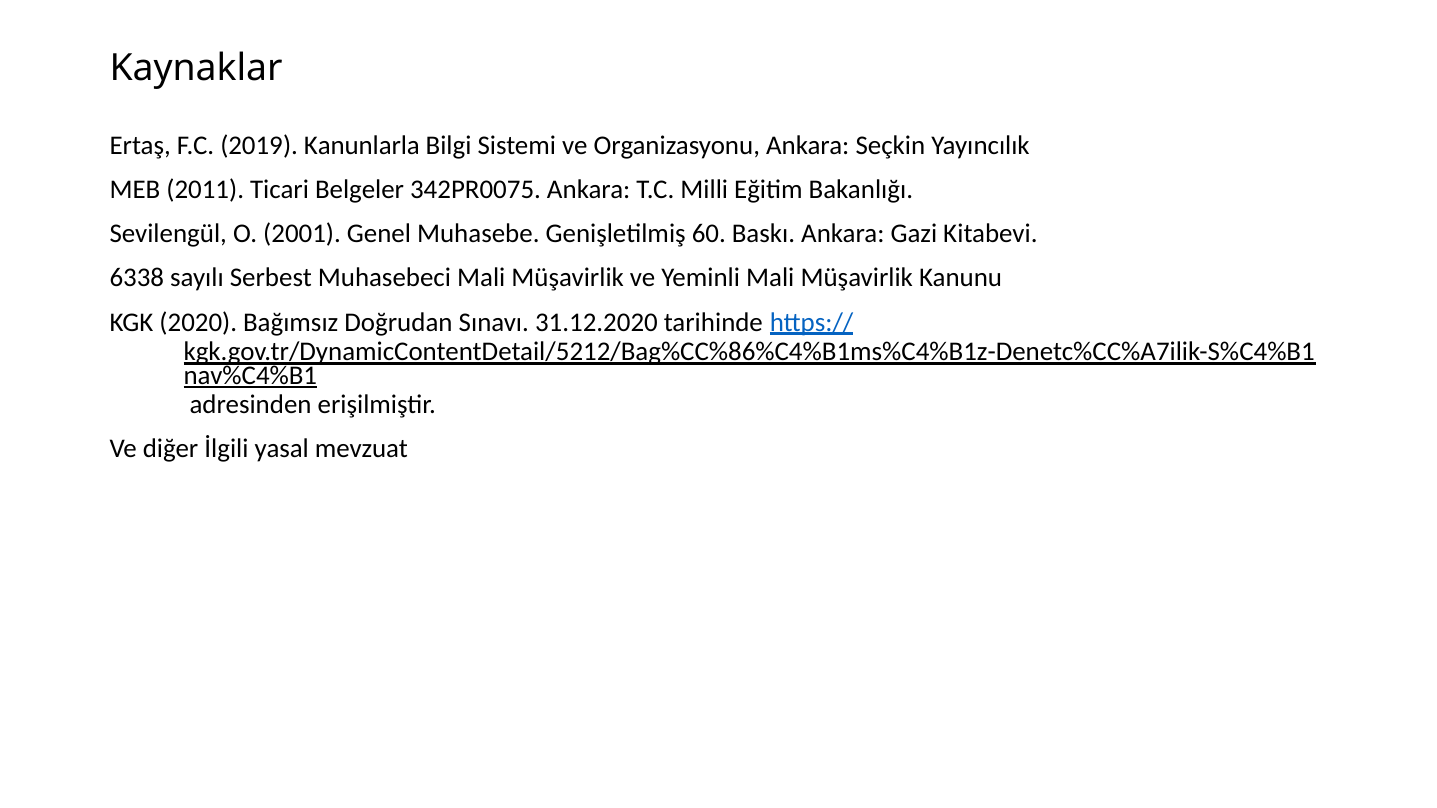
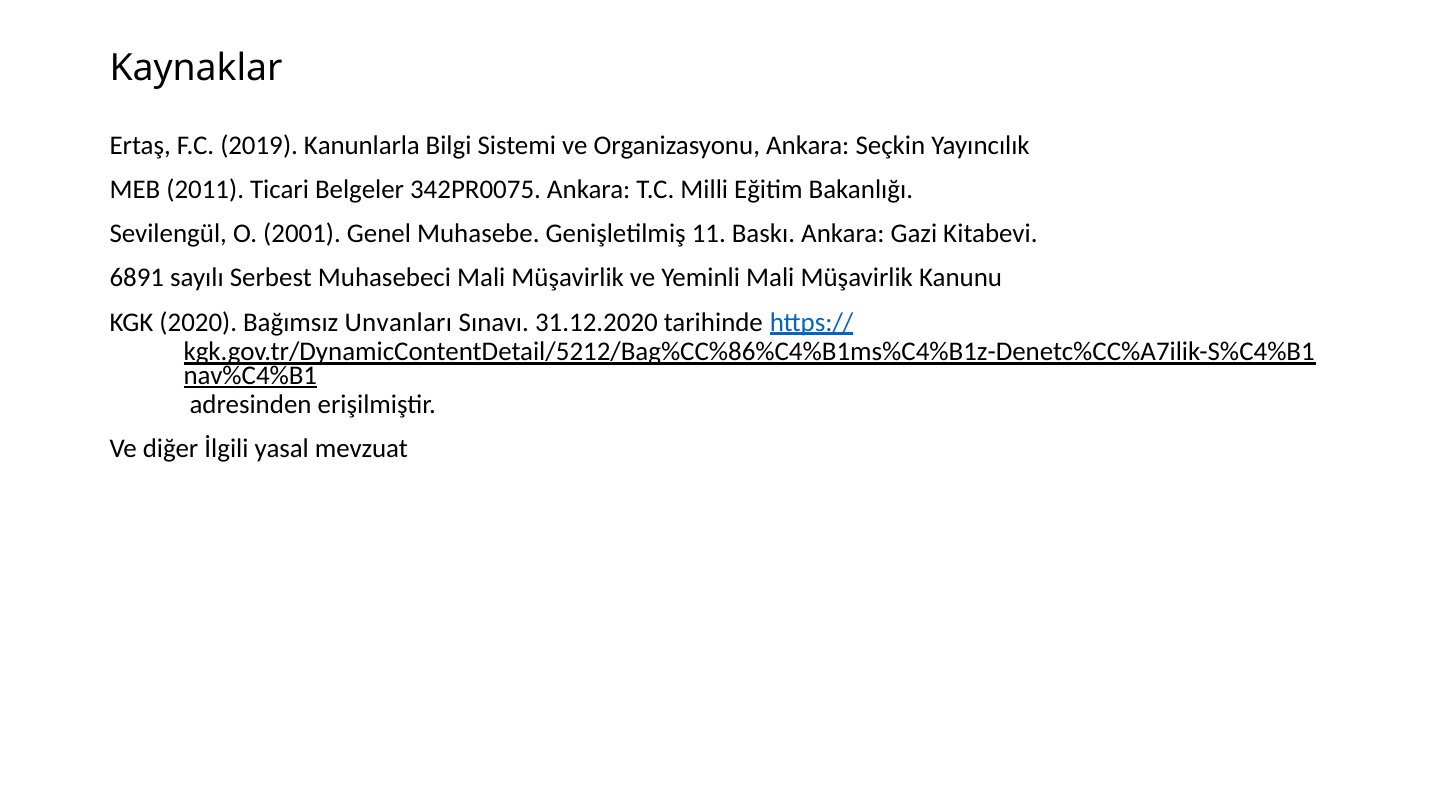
60: 60 -> 11
6338: 6338 -> 6891
Doğrudan: Doğrudan -> Unvanları
